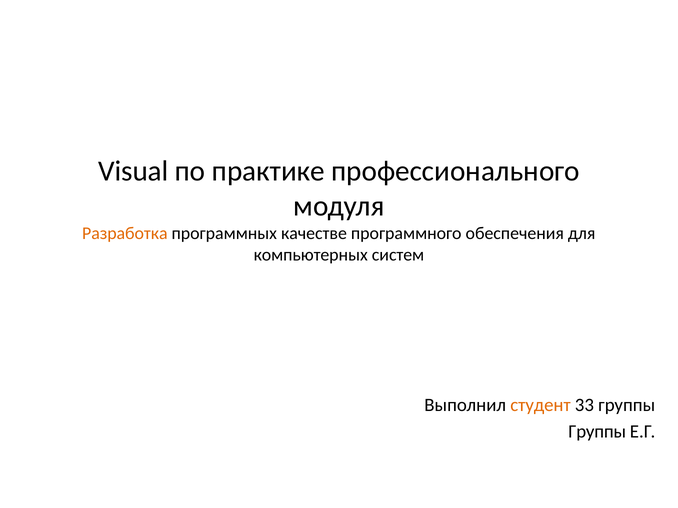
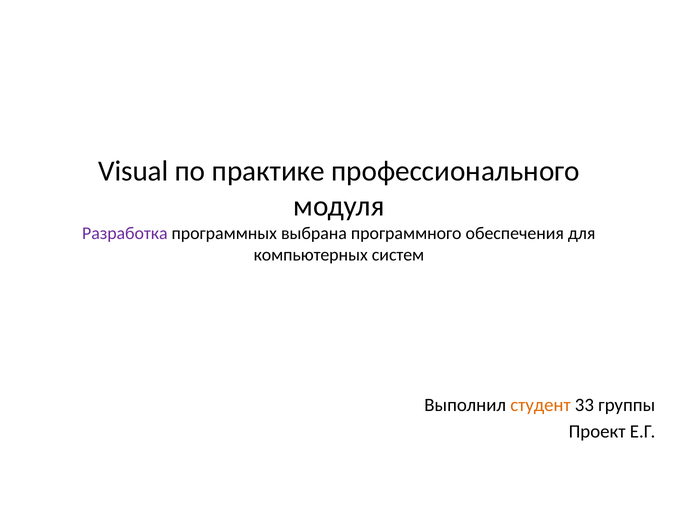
Разработка colour: orange -> purple
качестве: качестве -> выбрана
Группы at (597, 432): Группы -> Проект
